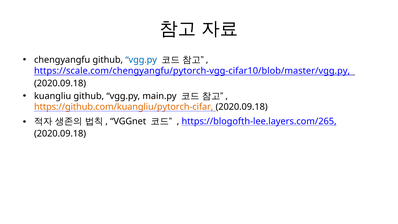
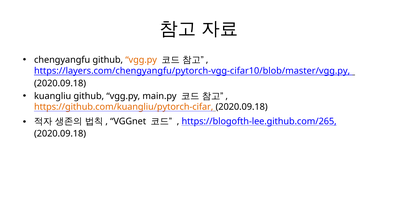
vgg.py at (141, 60) colour: blue -> orange
https://scale.com/chengyangfu/pytorch-vgg-cifar10/blob/master/vgg.py: https://scale.com/chengyangfu/pytorch-vgg-cifar10/blob/master/vgg.py -> https://layers.com/chengyangfu/pytorch-vgg-cifar10/blob/master/vgg.py
https://blogofth-lee.layers.com/265: https://blogofth-lee.layers.com/265 -> https://blogofth-lee.github.com/265
